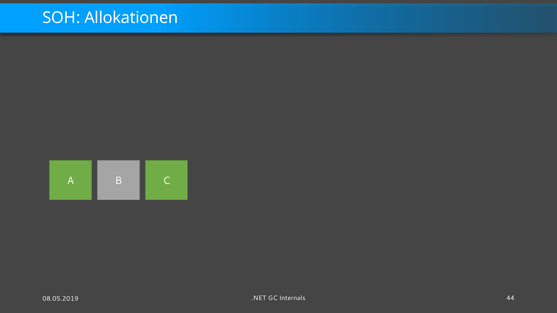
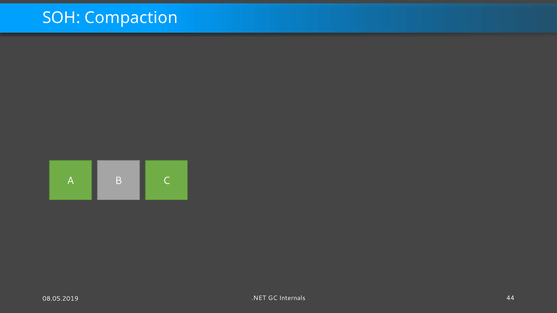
Allokationen: Allokationen -> Compaction
